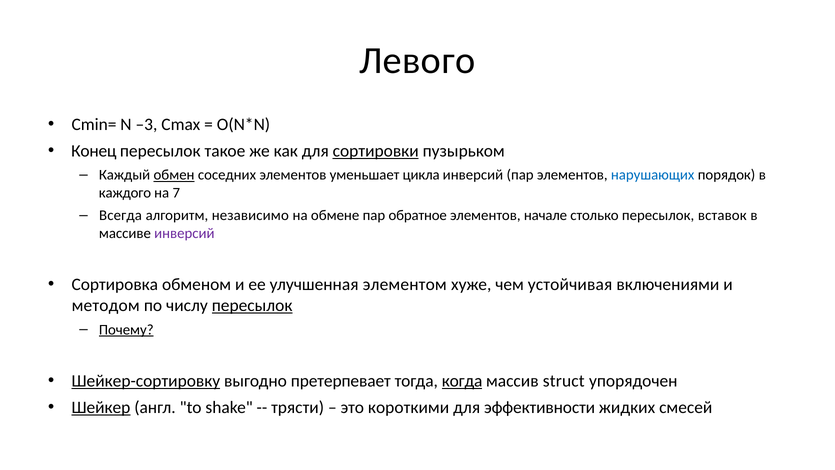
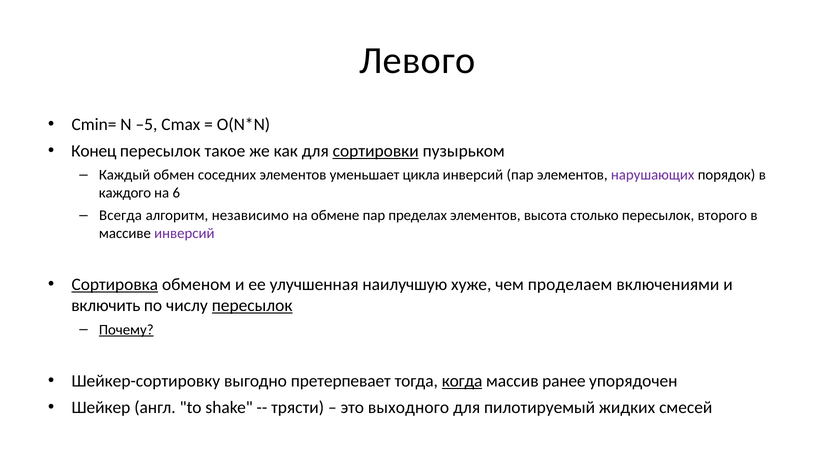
–3: –3 -> –5
обмен underline: present -> none
нарушающих colour: blue -> purple
7: 7 -> 6
обратное: обратное -> пределах
начале: начале -> высота
вставок: вставок -> второго
Сортировка underline: none -> present
элементом: элементом -> наилучшую
устойчивая: устойчивая -> проделаем
методом: методом -> включить
Шейкер-сортировку underline: present -> none
struct: struct -> ранее
Шейкер underline: present -> none
короткими: короткими -> выходного
эффективности: эффективности -> пилотируемый
